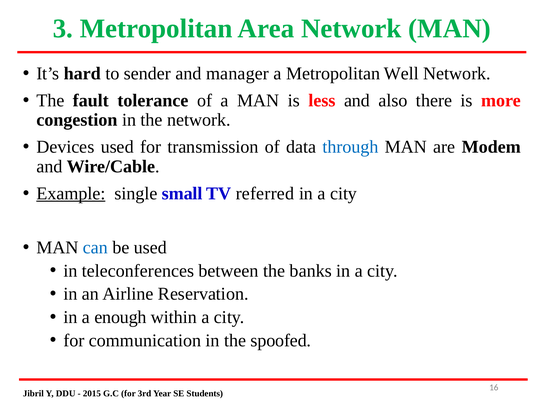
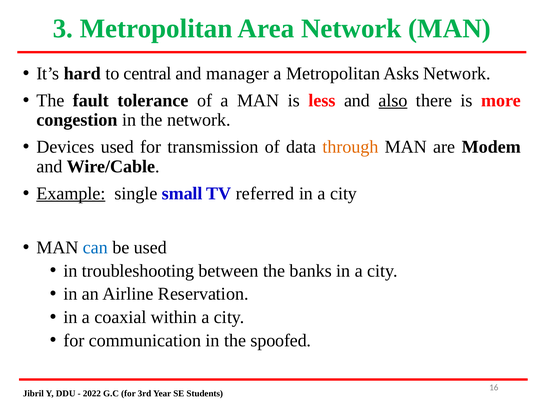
sender: sender -> central
Well: Well -> Asks
also underline: none -> present
through colour: blue -> orange
teleconferences: teleconferences -> troubleshooting
enough: enough -> coaxial
2015: 2015 -> 2022
